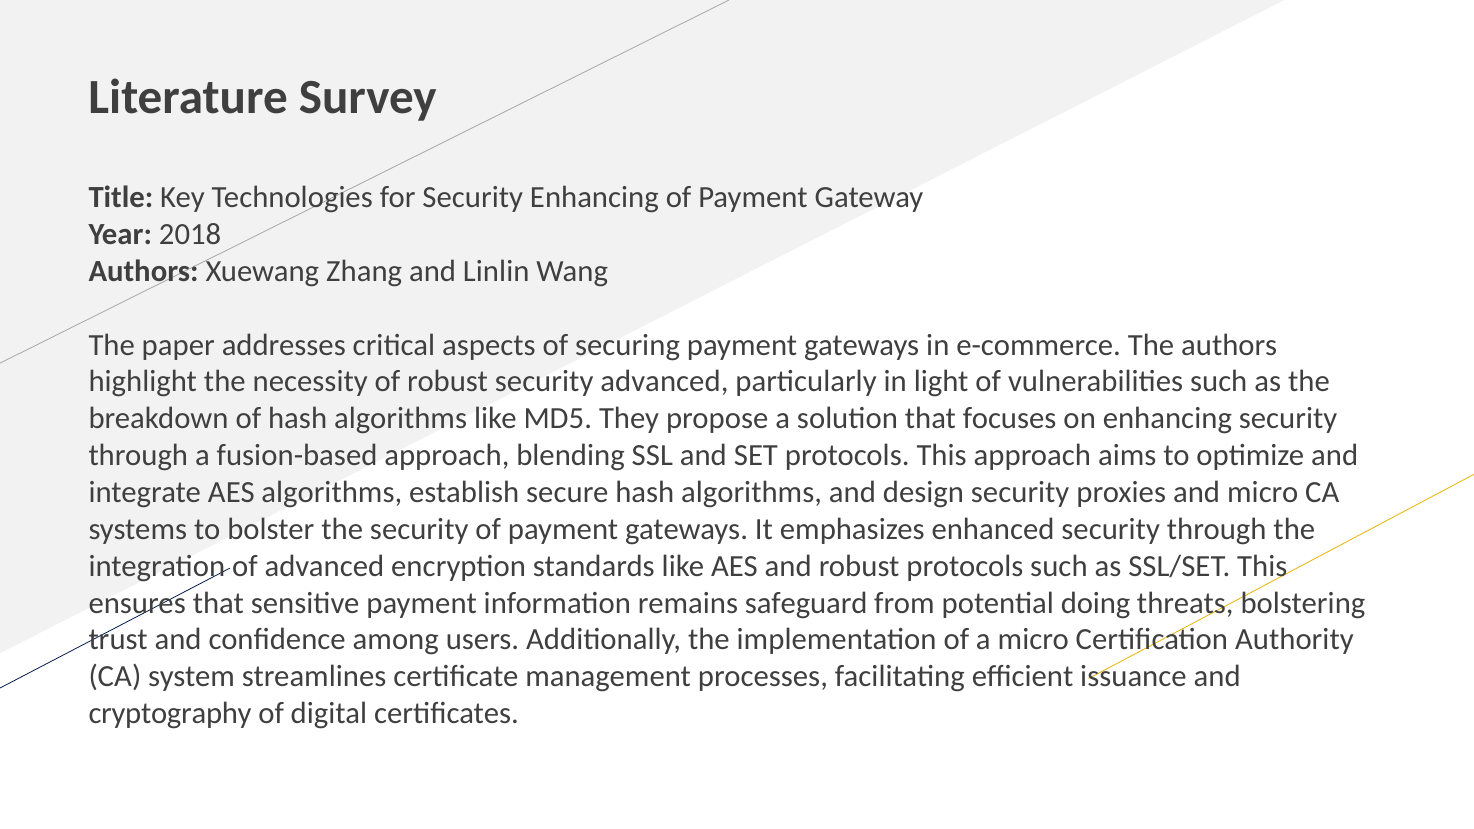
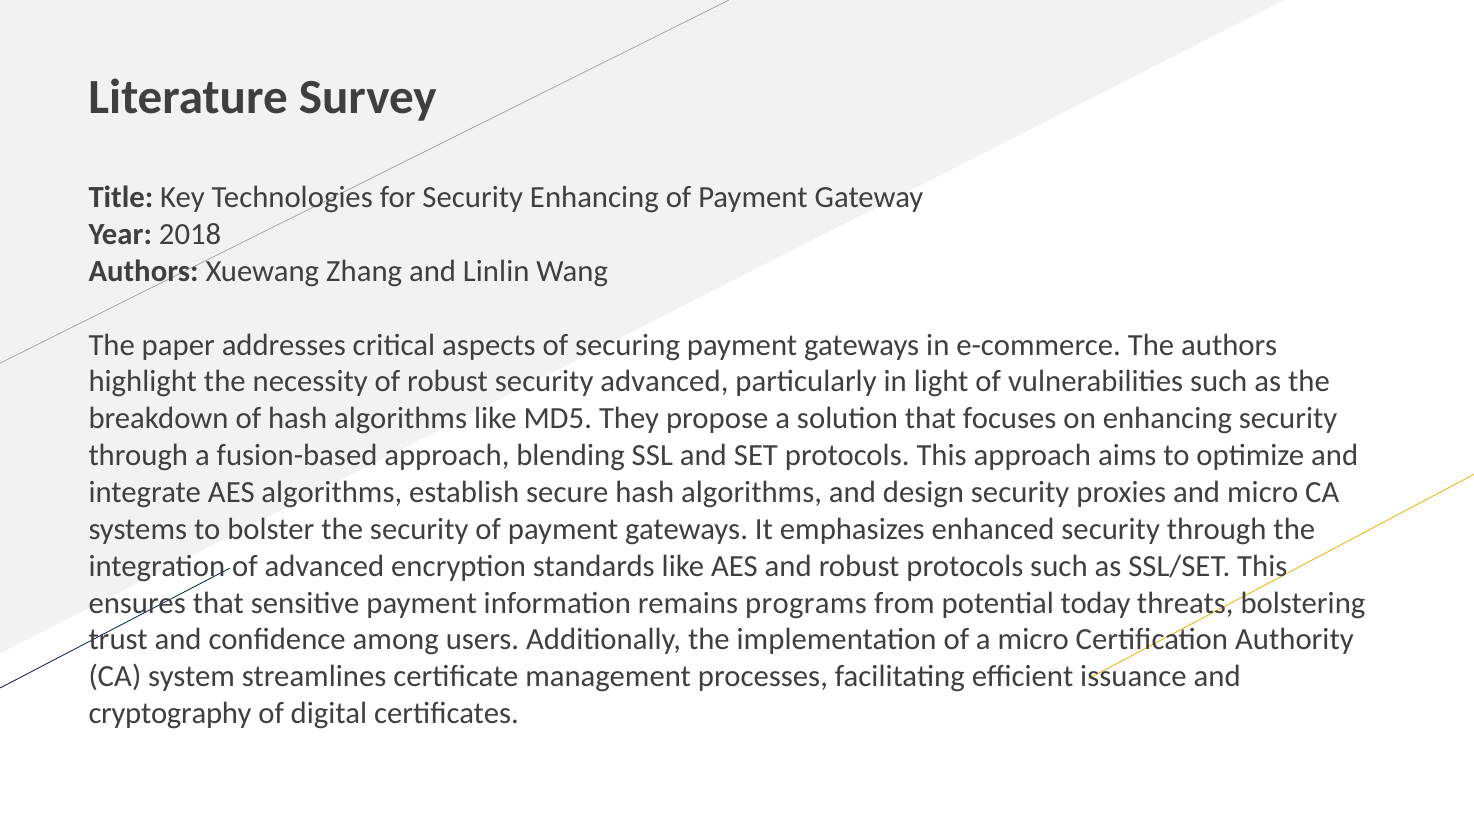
safeguard: safeguard -> programs
doing: doing -> today
